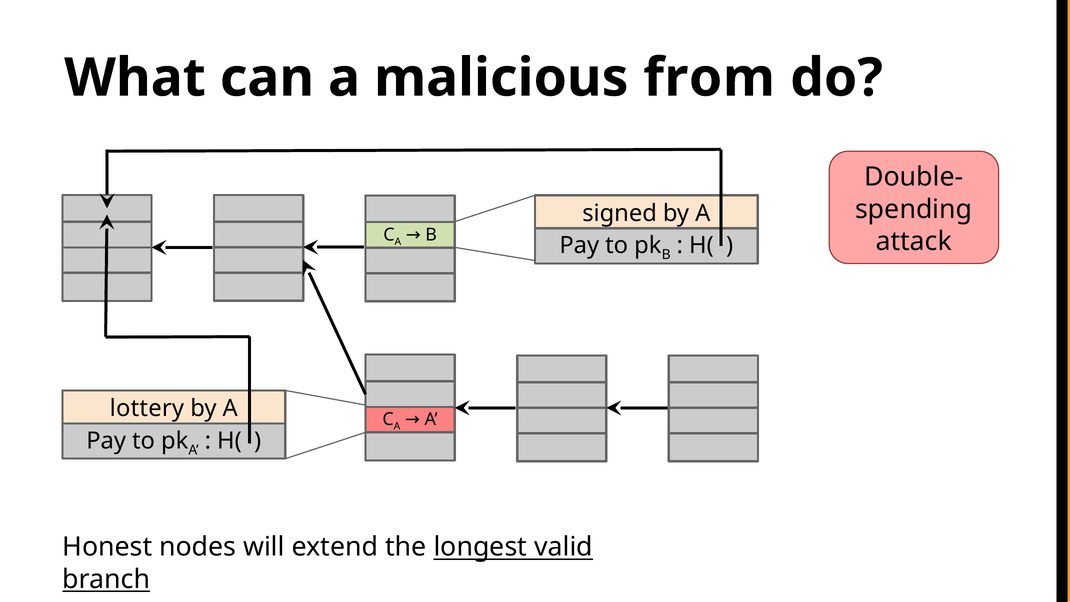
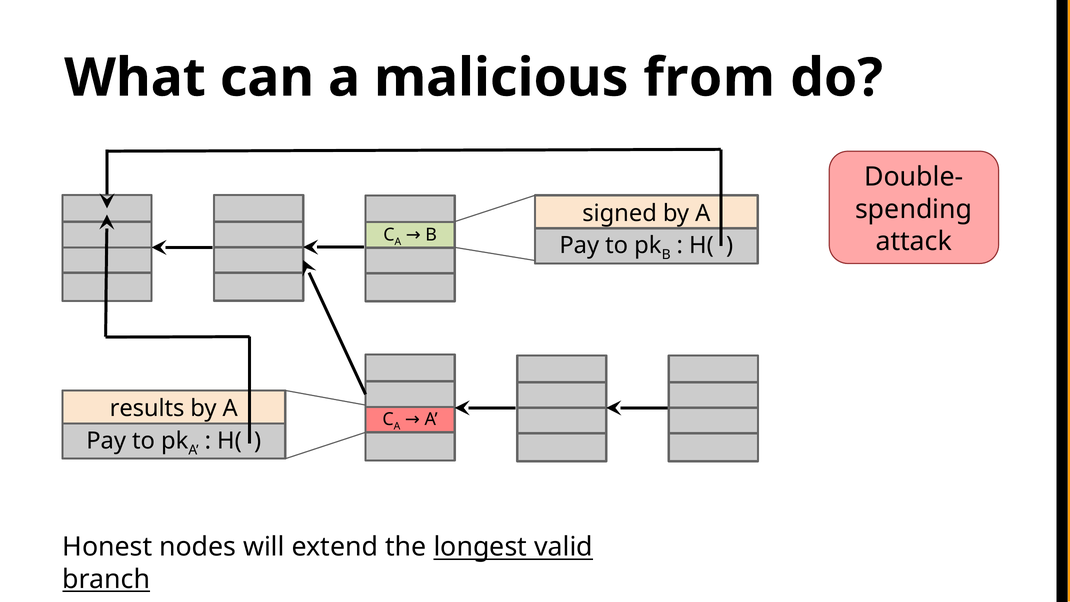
lottery: lottery -> results
